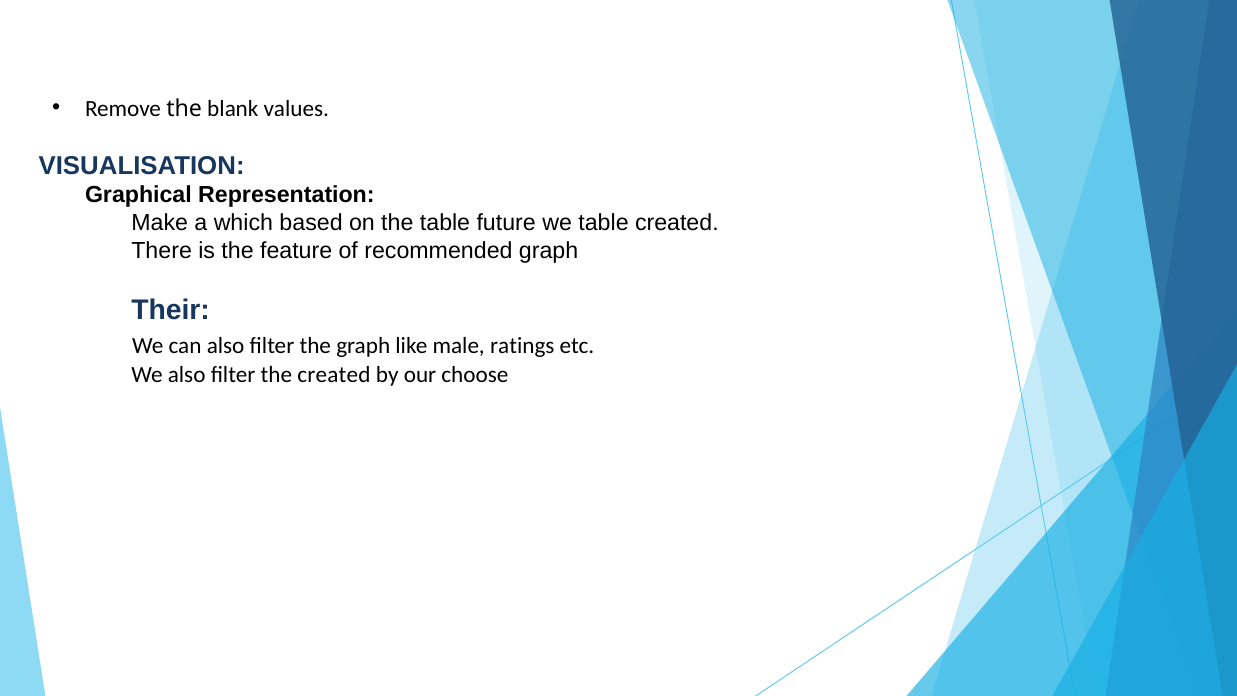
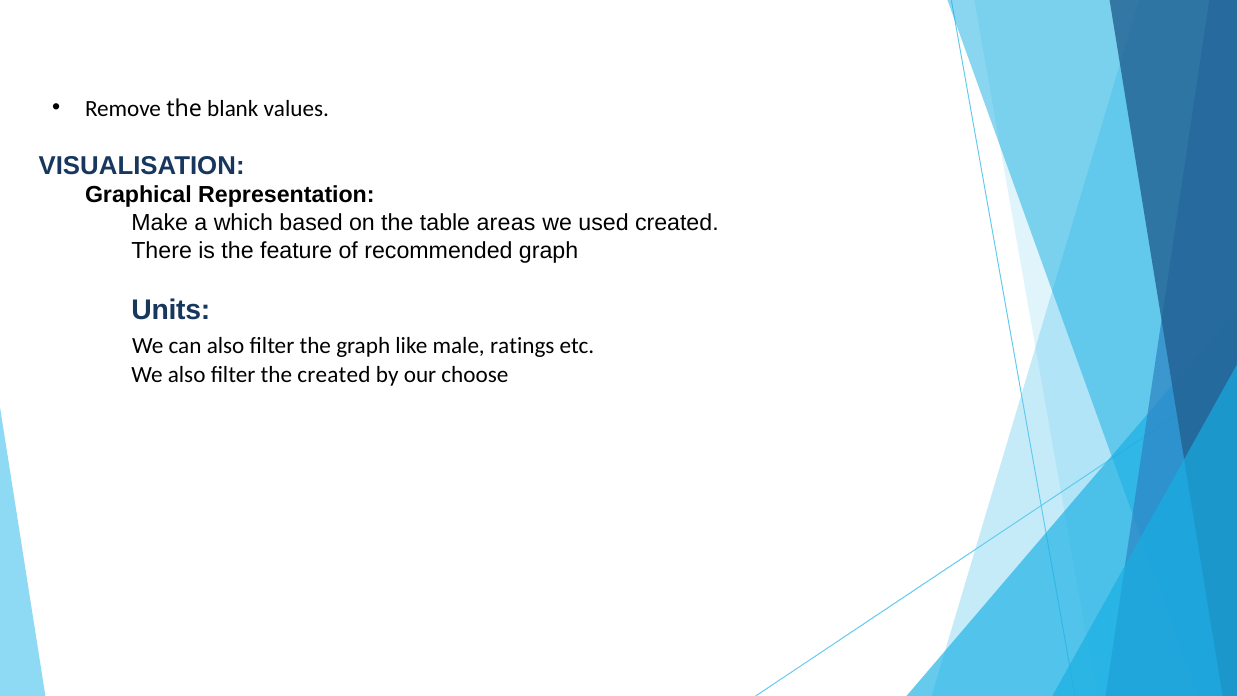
future: future -> areas
we table: table -> used
Their: Their -> Units
